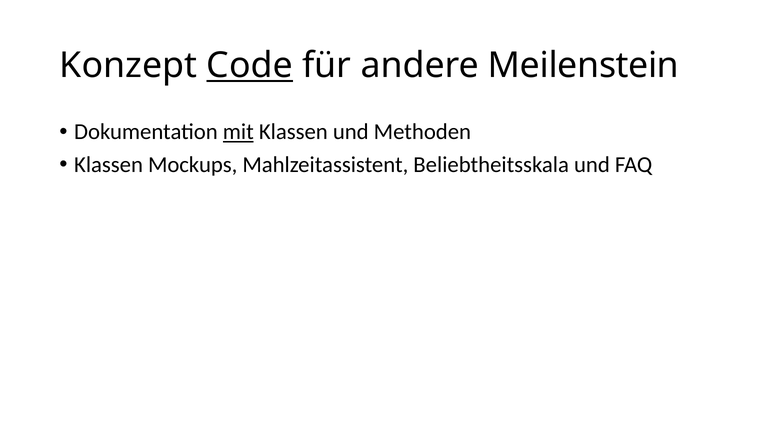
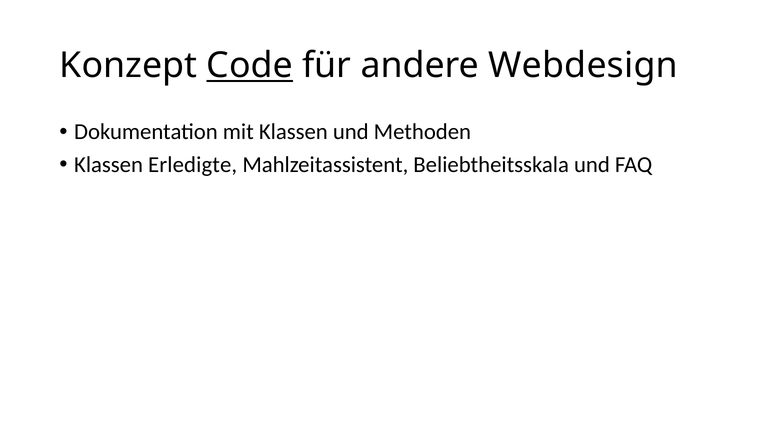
Meilenstein: Meilenstein -> Webdesign
mit underline: present -> none
Mockups: Mockups -> Erledigte
